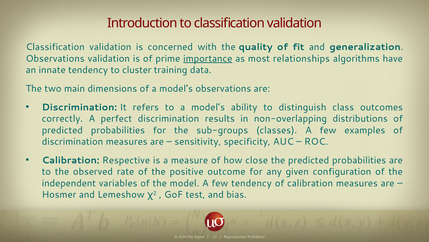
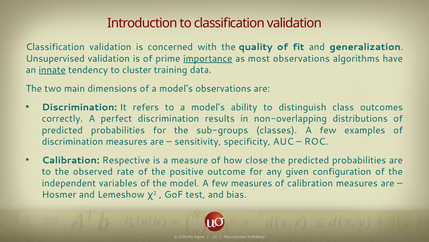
Observations at (55, 58): Observations -> Unsupervised
most relationships: relationships -> observations
innate underline: none -> present
few tendency: tendency -> measures
